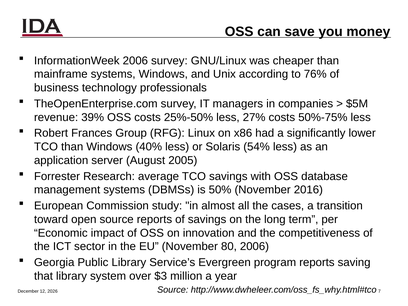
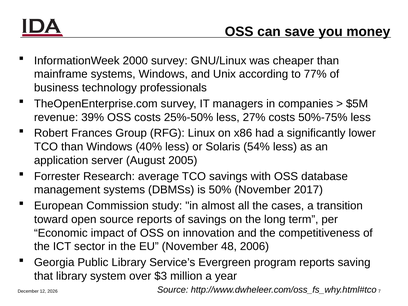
InformationWeek 2006: 2006 -> 2000
76%: 76% -> 77%
2016: 2016 -> 2017
80: 80 -> 48
